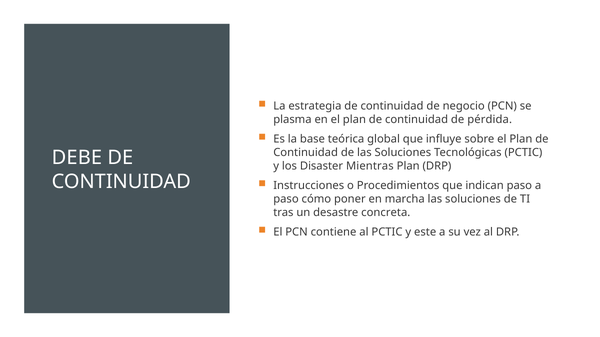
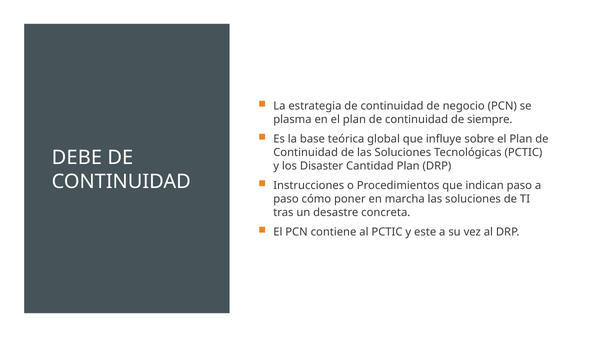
pérdida: pérdida -> siempre
Mientras: Mientras -> Cantidad
